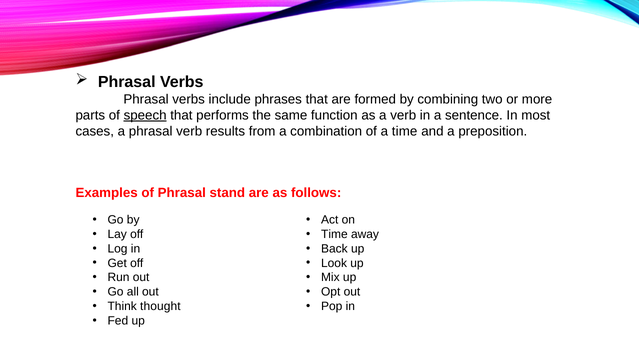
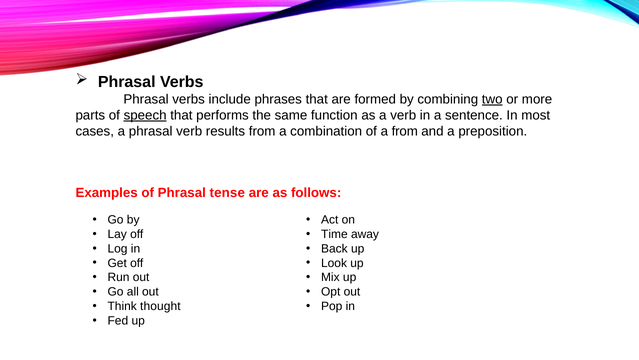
two underline: none -> present
a time: time -> from
stand: stand -> tense
